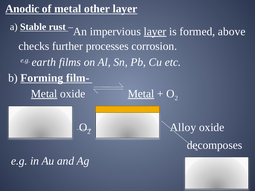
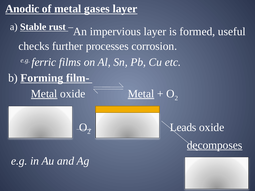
other: other -> gases
layer at (155, 32) underline: present -> none
above: above -> useful
earth: earth -> ferric
Alloy: Alloy -> Leads
decomposes underline: none -> present
